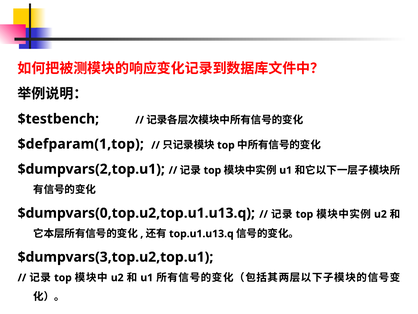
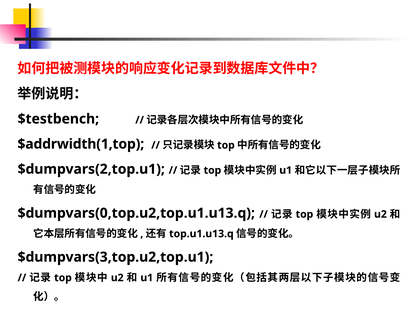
$defparam(1,top: $defparam(1,top -> $addrwidth(1,top
